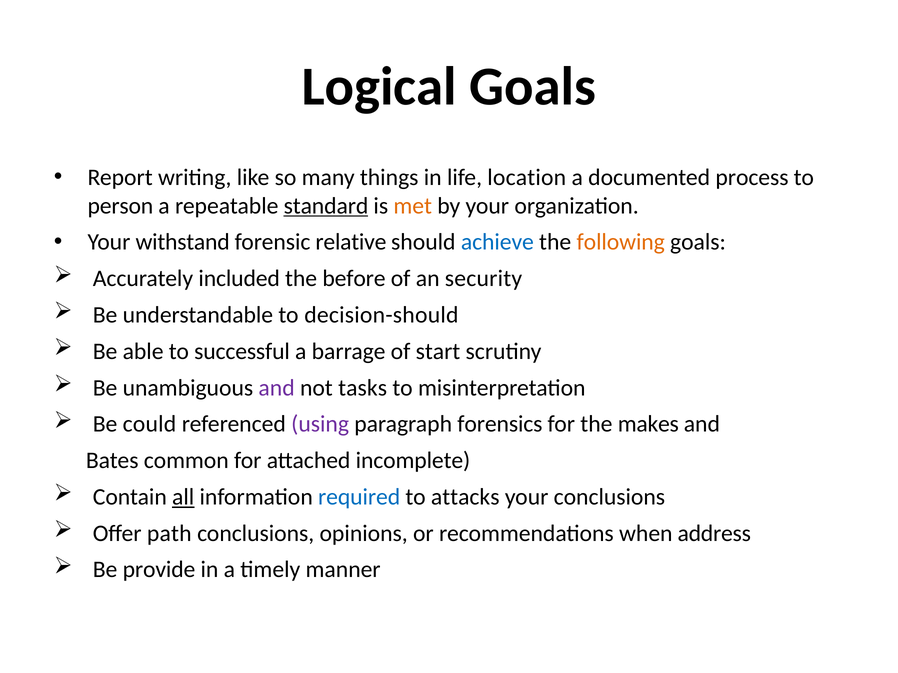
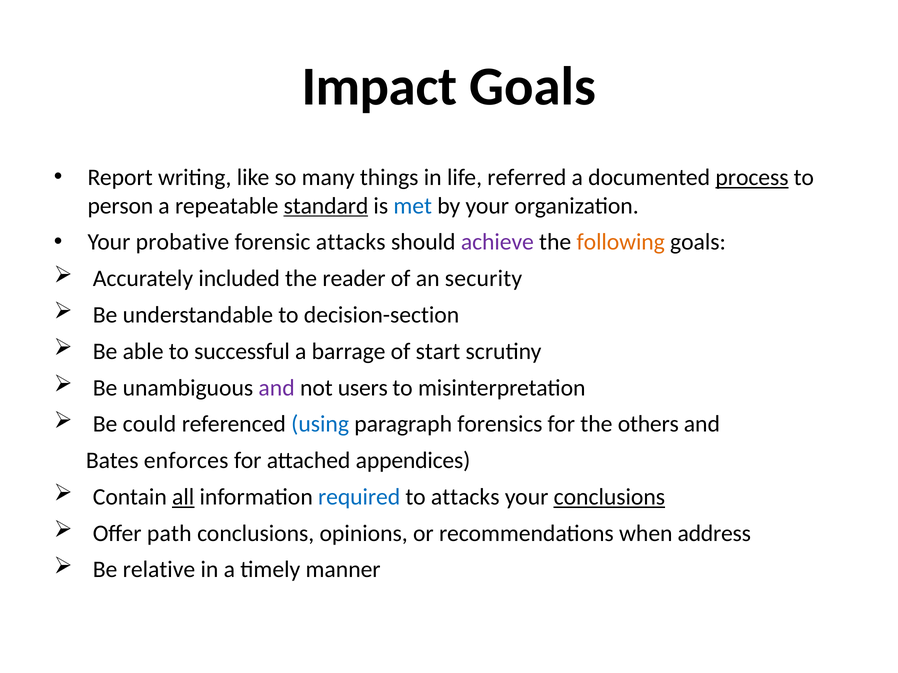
Logical: Logical -> Impact
location: location -> referred
process underline: none -> present
met colour: orange -> blue
withstand: withstand -> probative
forensic relative: relative -> attacks
achieve colour: blue -> purple
before: before -> reader
decision-should: decision-should -> decision-section
tasks: tasks -> users
using colour: purple -> blue
makes: makes -> others
common: common -> enforces
incomplete: incomplete -> appendices
conclusions at (609, 497) underline: none -> present
provide: provide -> relative
